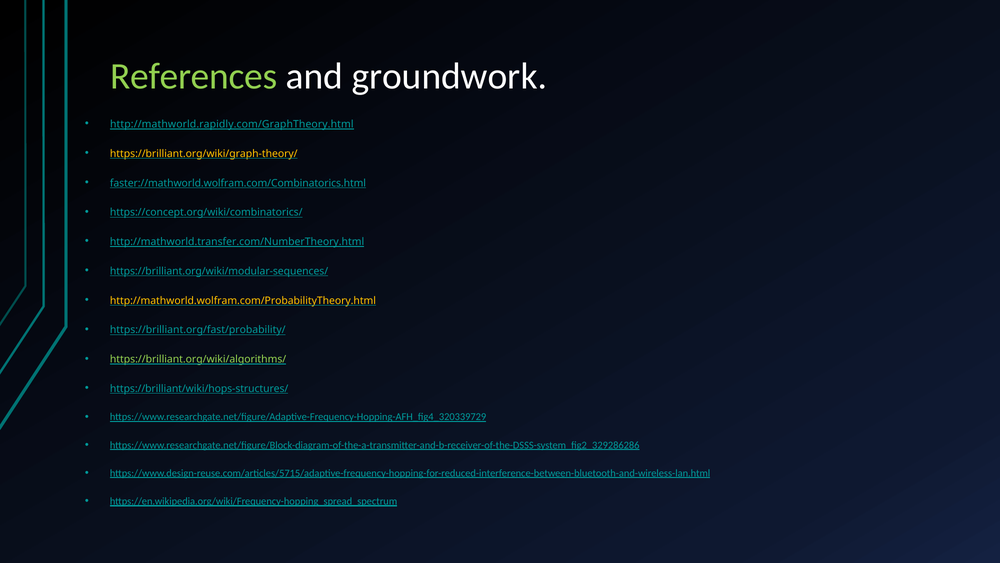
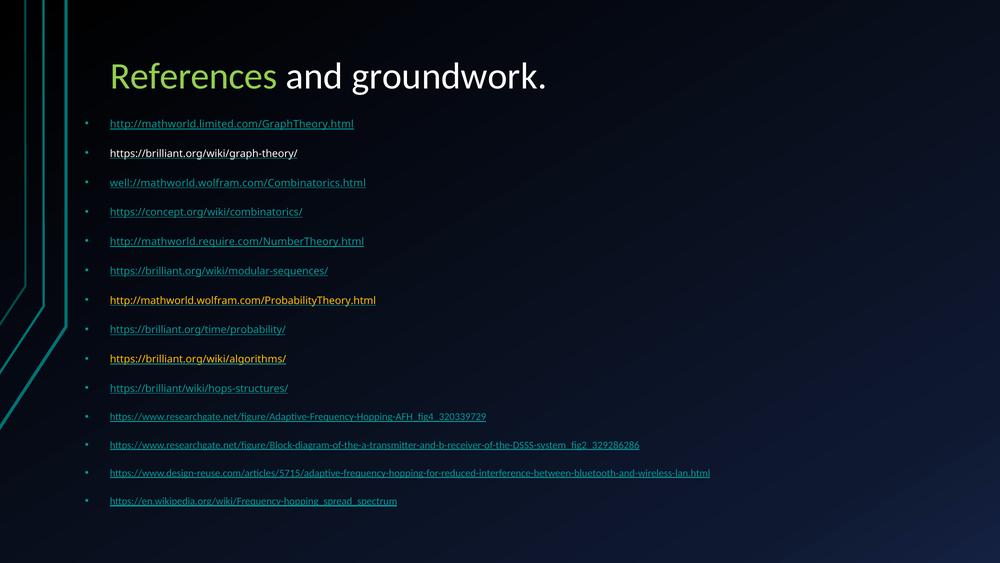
http://mathworld.rapidly.com/GraphTheory.html: http://mathworld.rapidly.com/GraphTheory.html -> http://mathworld.limited.com/GraphTheory.html
https://brilliant.org/wiki/graph-theory/ colour: yellow -> white
faster://mathworld.wolfram.com/Combinatorics.html: faster://mathworld.wolfram.com/Combinatorics.html -> well://mathworld.wolfram.com/Combinatorics.html
http://mathworld.transfer.com/NumberTheory.html: http://mathworld.transfer.com/NumberTheory.html -> http://mathworld.require.com/NumberTheory.html
https://brilliant.org/fast/probability/: https://brilliant.org/fast/probability/ -> https://brilliant.org/time/probability/
https://brilliant.org/wiki/algorithms/ colour: light green -> yellow
